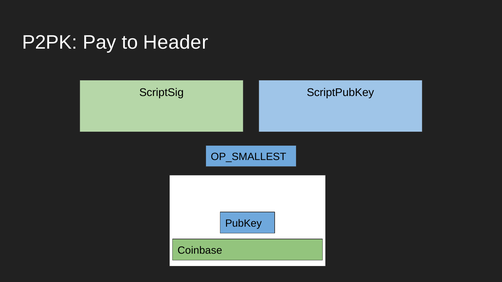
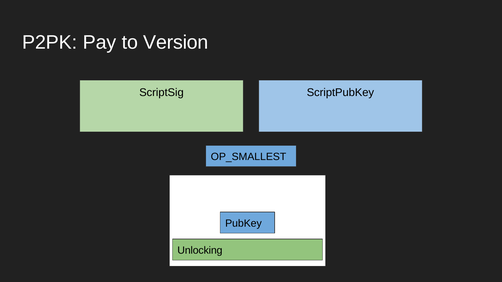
Header: Header -> Version
Coinbase: Coinbase -> Unlocking
